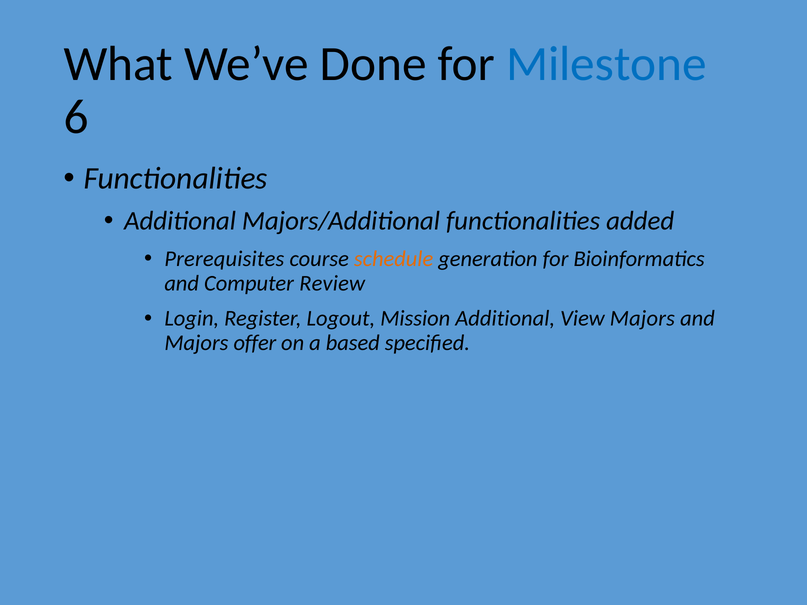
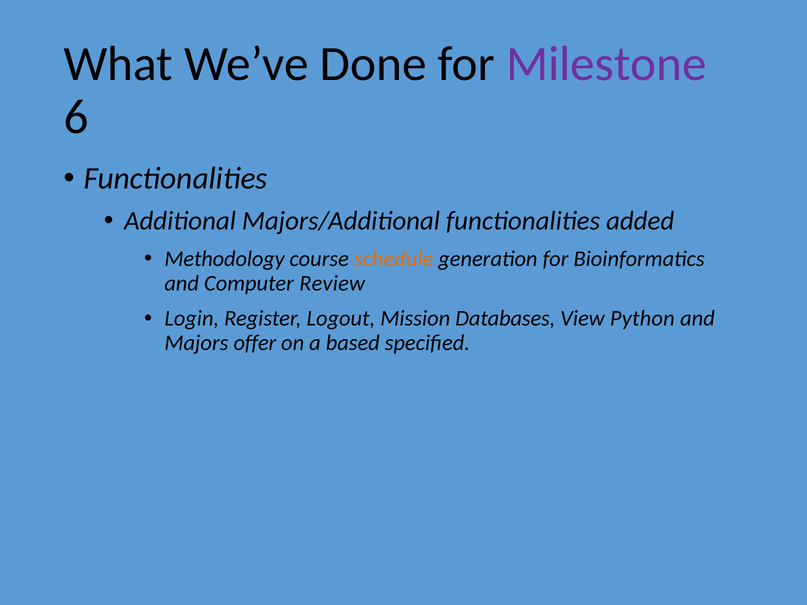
Milestone colour: blue -> purple
Prerequisites: Prerequisites -> Methodology
Mission Additional: Additional -> Databases
View Majors: Majors -> Python
